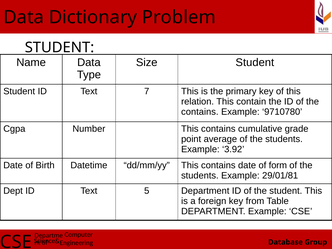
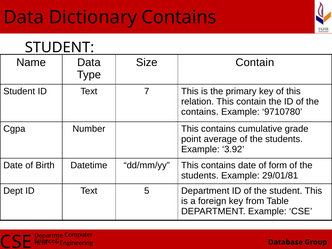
Dictionary Problem: Problem -> Contains
Size Student: Student -> Contain
